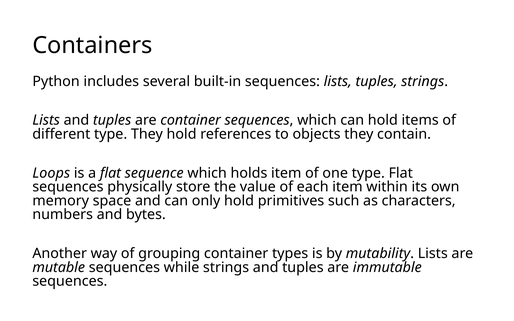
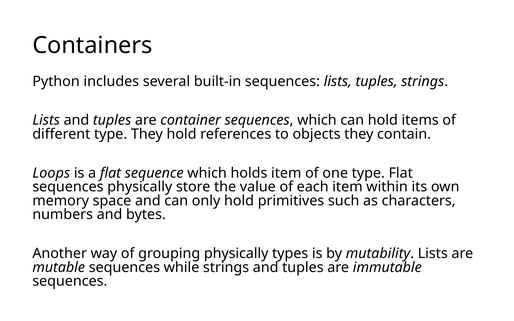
grouping container: container -> physically
